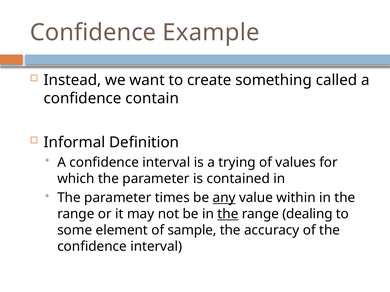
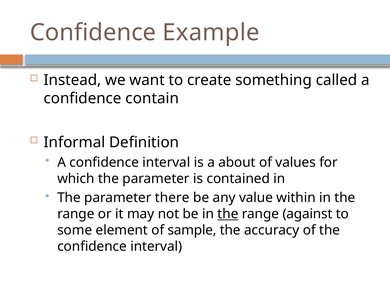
trying: trying -> about
times: times -> there
any underline: present -> none
dealing: dealing -> against
